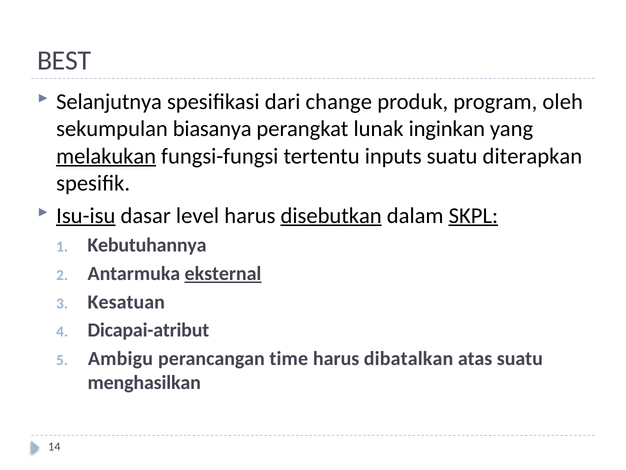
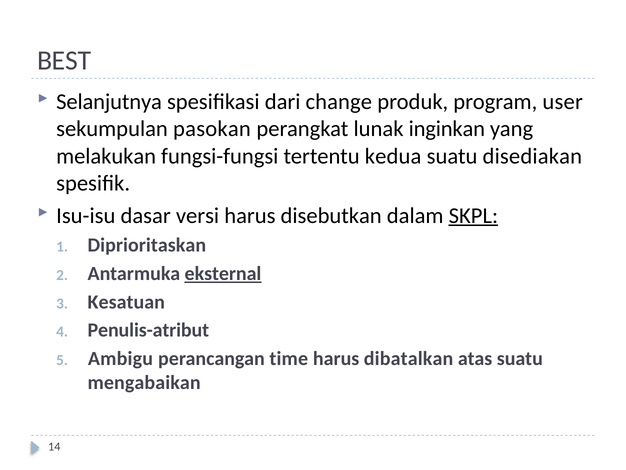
oleh: oleh -> user
biasanya: biasanya -> pasokan
melakukan underline: present -> none
inputs: inputs -> kedua
diterapkan: diterapkan -> disediakan
Isu-isu underline: present -> none
level: level -> versi
disebutkan underline: present -> none
Kebutuhannya: Kebutuhannya -> Diprioritaskan
Dicapai-atribut: Dicapai-atribut -> Penulis-atribut
menghasilkan: menghasilkan -> mengabaikan
